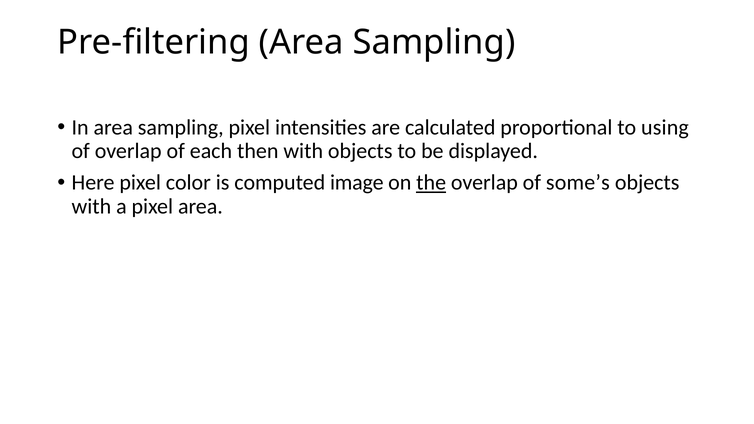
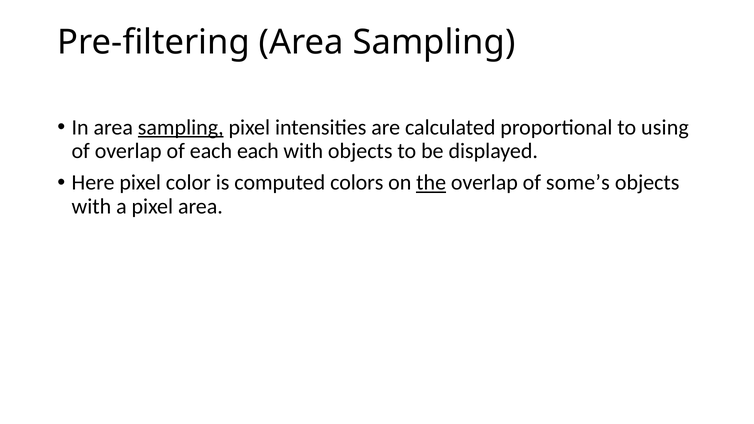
sampling at (181, 127) underline: none -> present
each then: then -> each
image: image -> colors
